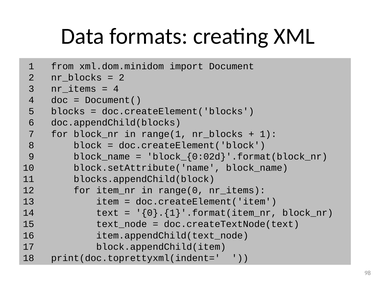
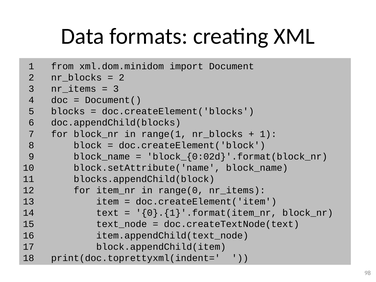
4 at (116, 89): 4 -> 3
